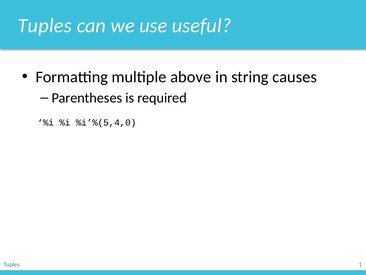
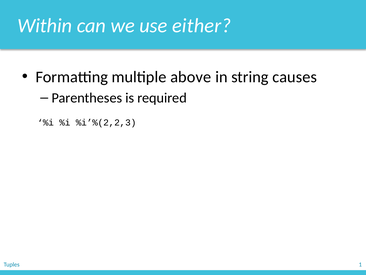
Tuples at (45, 26): Tuples -> Within
useful: useful -> either
%i’%(5,4,0: %i’%(5,4,0 -> %i’%(2,2,3
